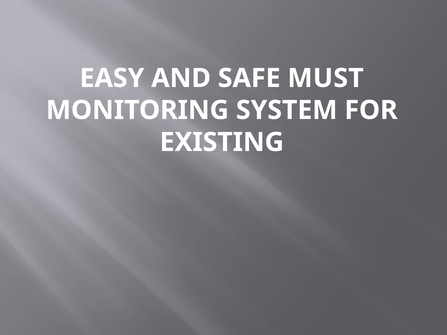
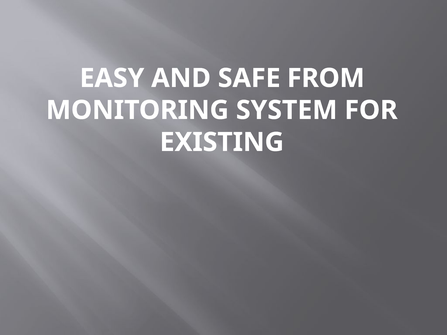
MUST: MUST -> FROM
